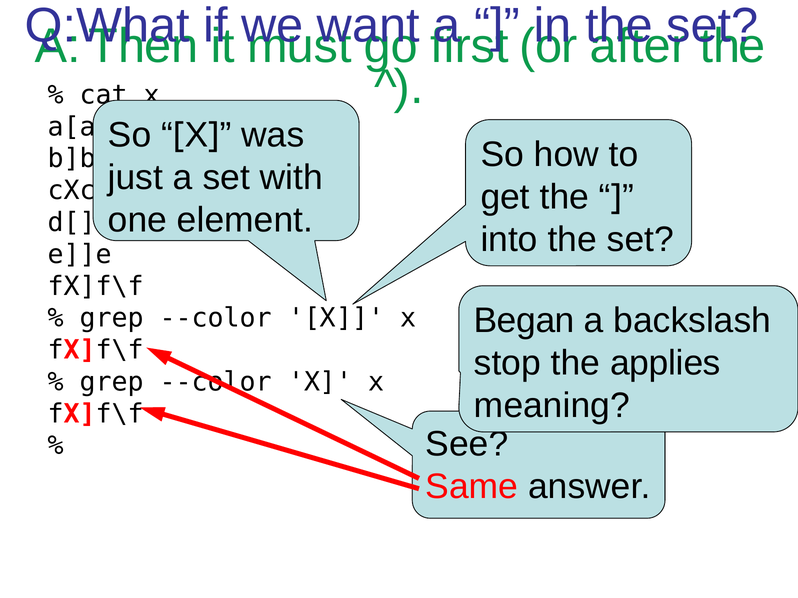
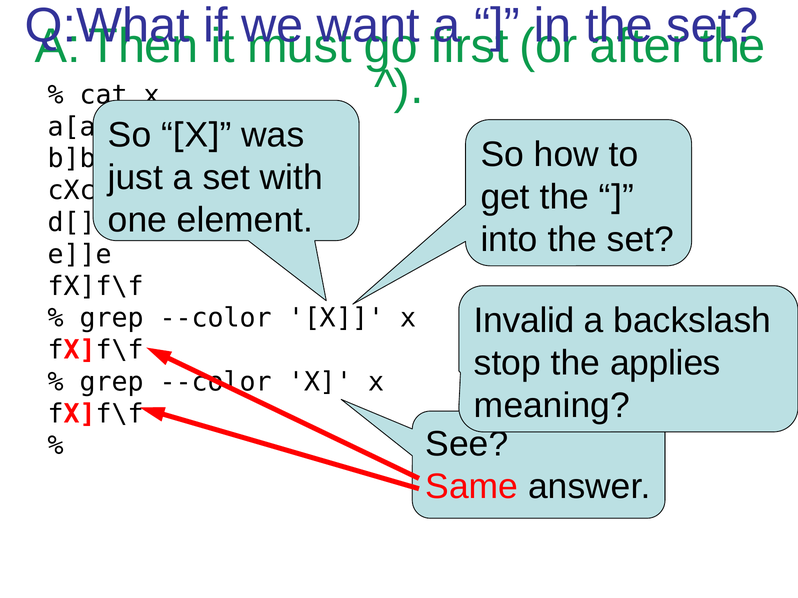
Began: Began -> Invalid
